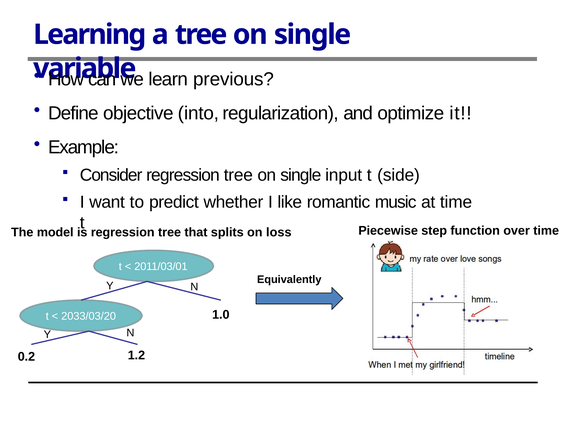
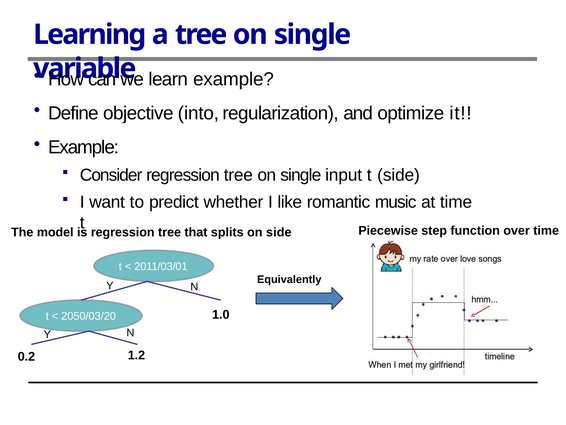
learn previous: previous -> example
on loss: loss -> side
2033/03/20: 2033/03/20 -> 2050/03/20
